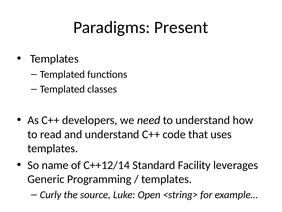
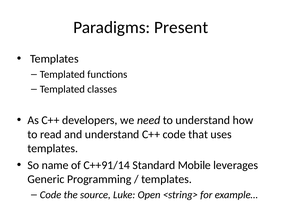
C++12/14: C++12/14 -> C++91/14
Facility: Facility -> Mobile
Curly at (51, 194): Curly -> Code
